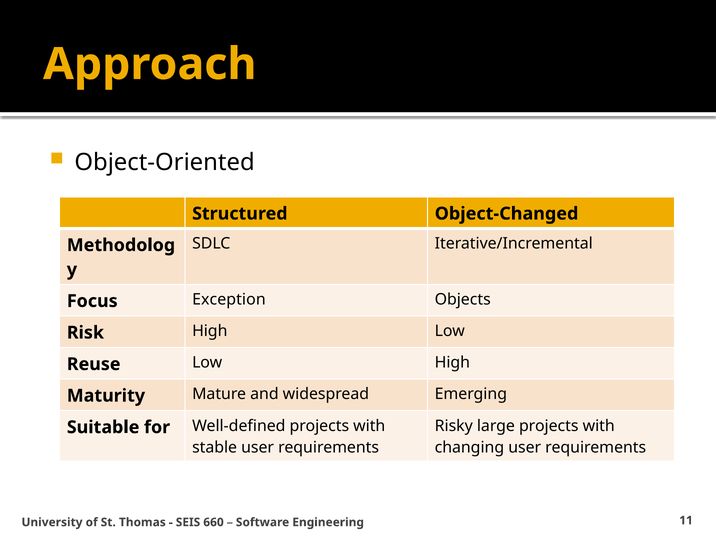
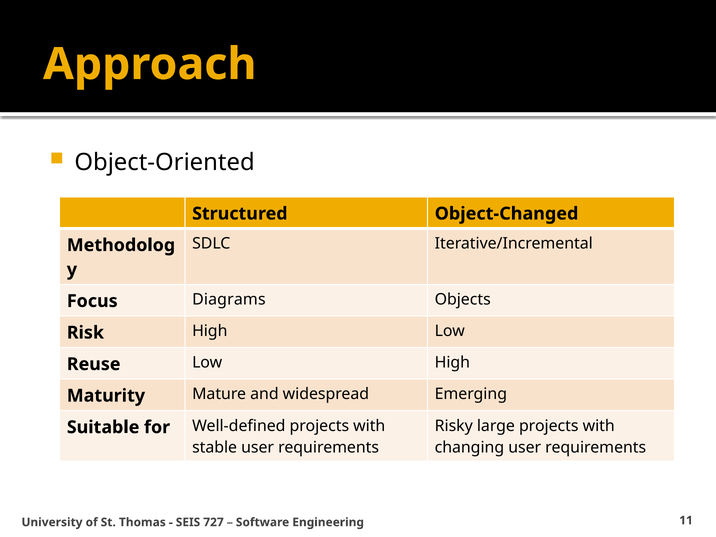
Exception: Exception -> Diagrams
660: 660 -> 727
